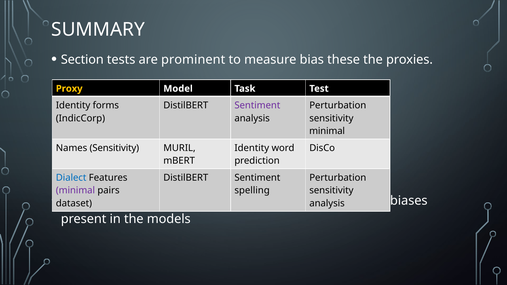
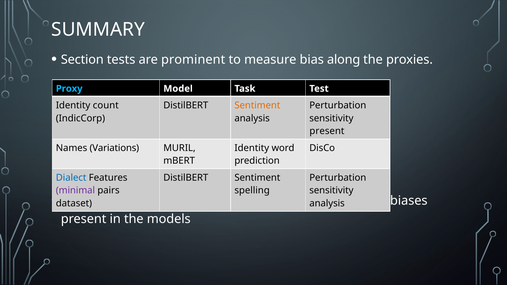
bias these: these -> along
Proxy colour: yellow -> light blue
forms: forms -> count
Sentiment at (257, 105) colour: purple -> orange
minimal at (327, 131): minimal -> present
Names Sensitivity: Sensitivity -> Variations
